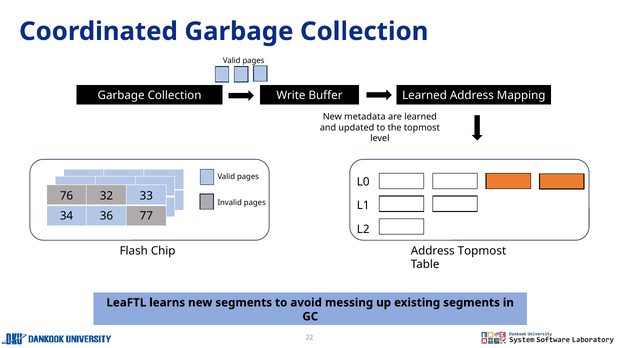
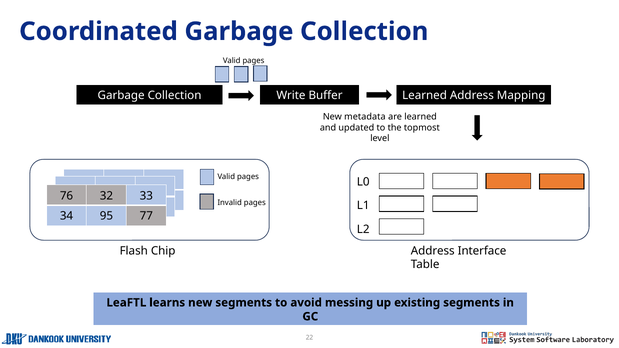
36: 36 -> 95
Address Topmost: Topmost -> Interface
